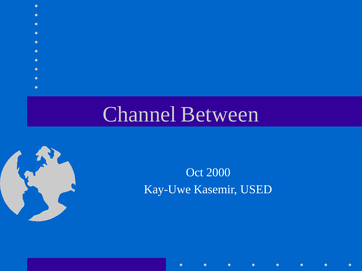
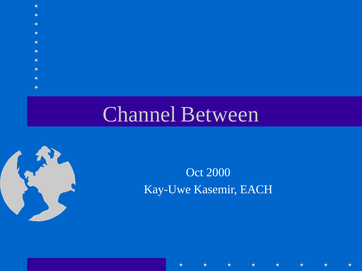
USED: USED -> EACH
